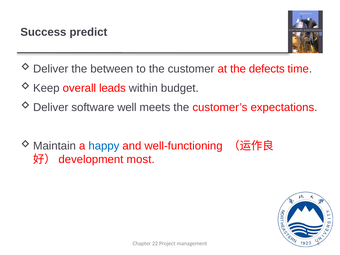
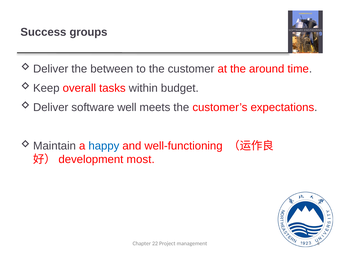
predict: predict -> groups
defects: defects -> around
leads: leads -> tasks
